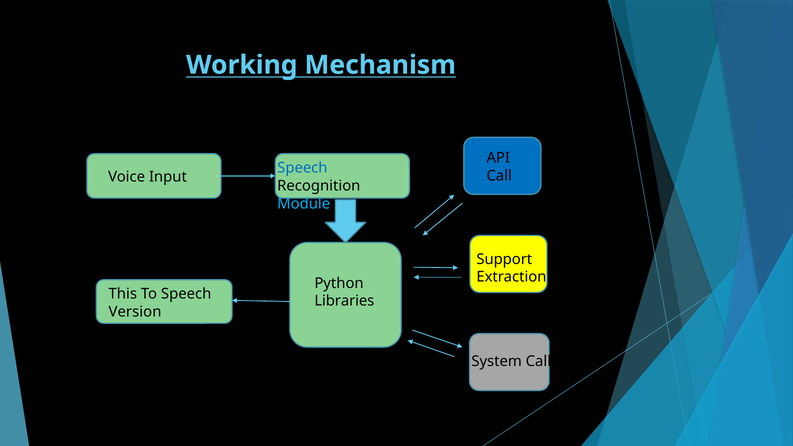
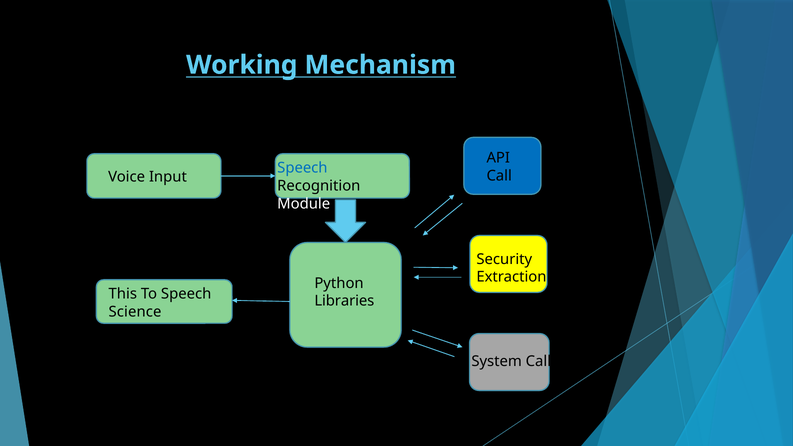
Module colour: light blue -> white
Support: Support -> Security
Version: Version -> Science
